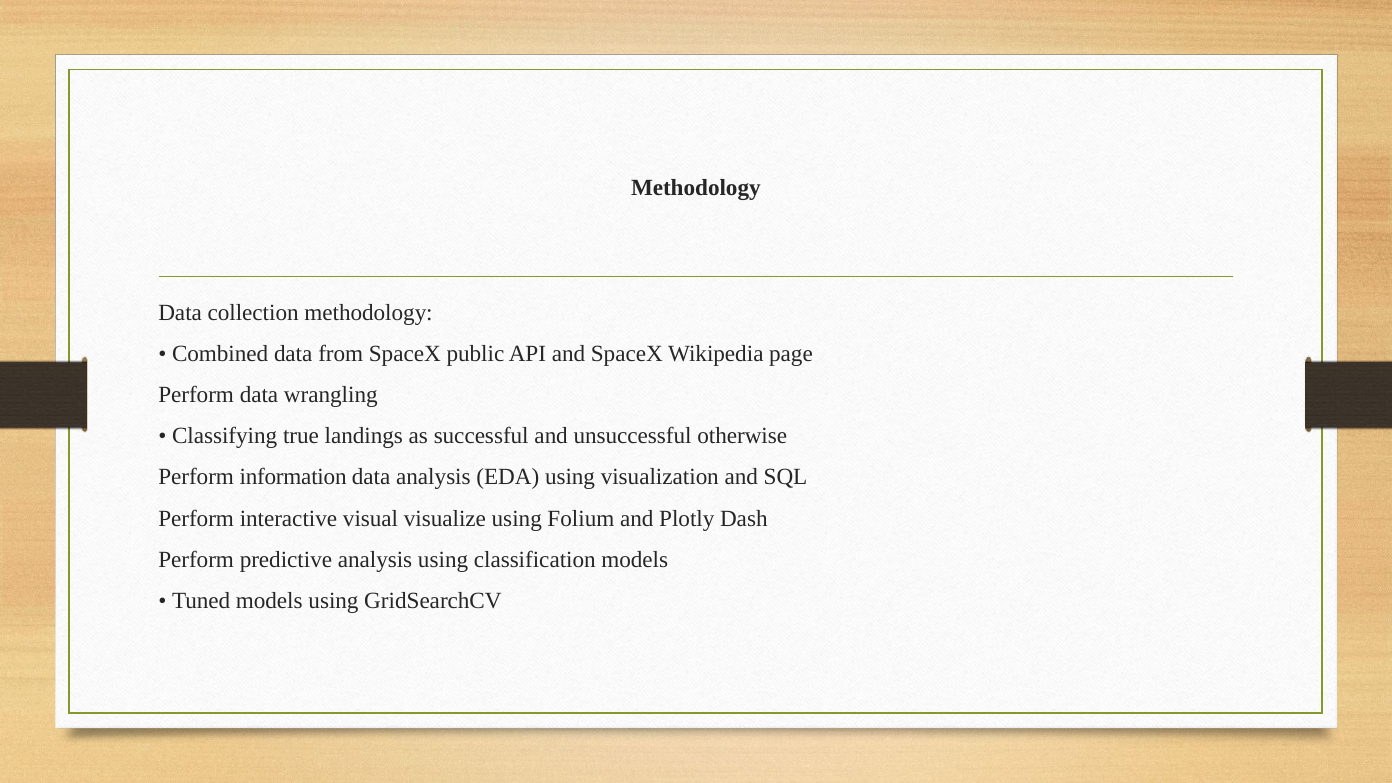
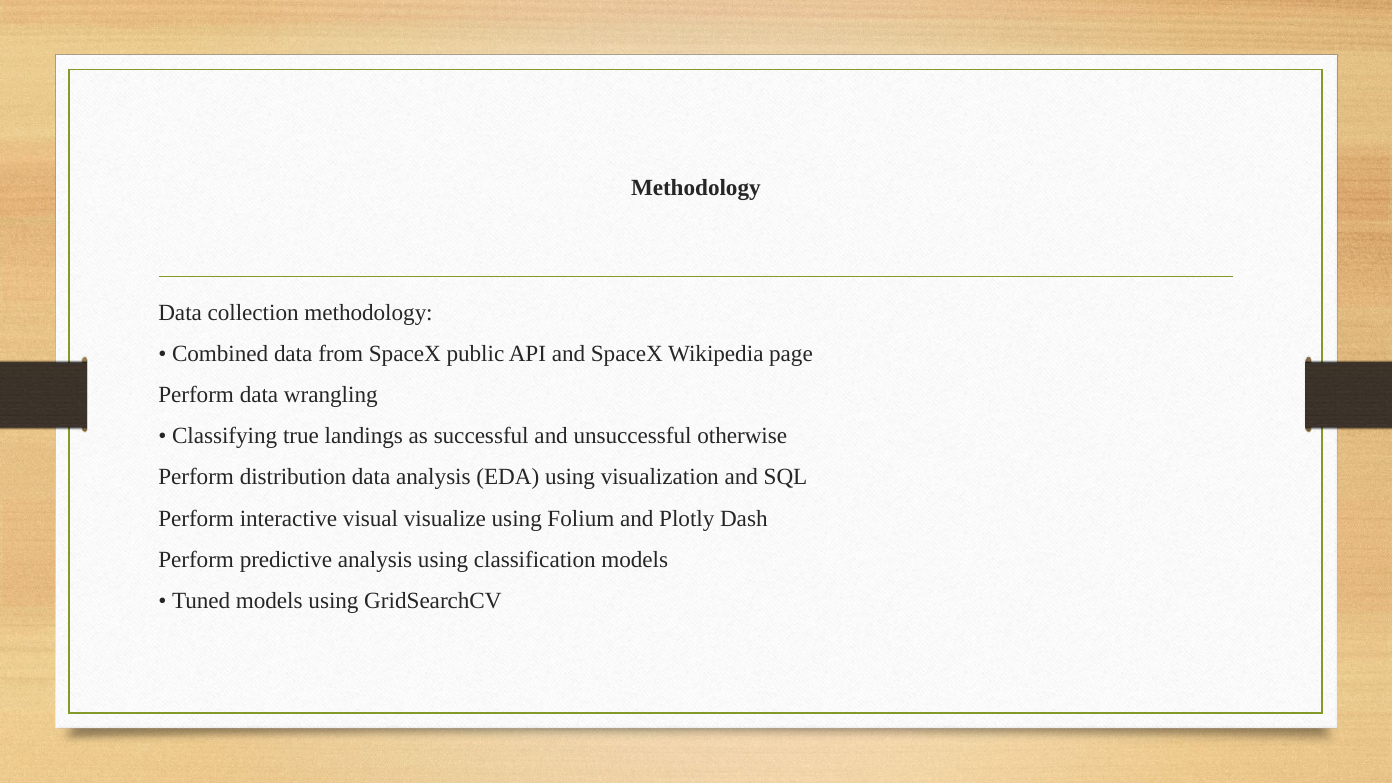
information: information -> distribution
